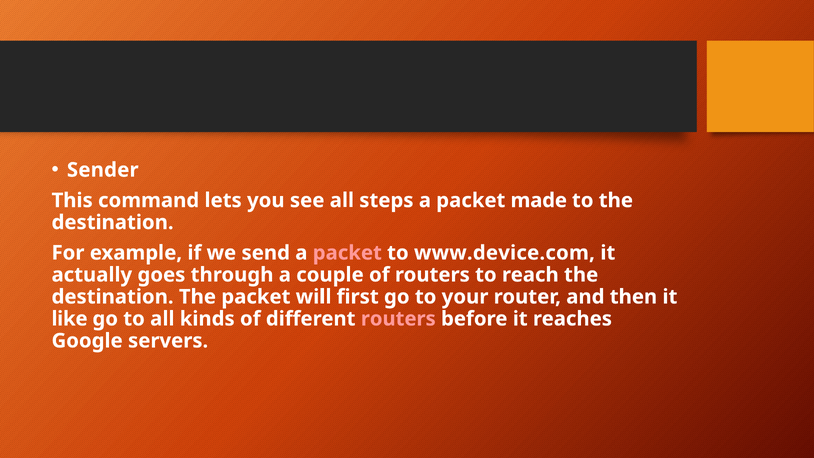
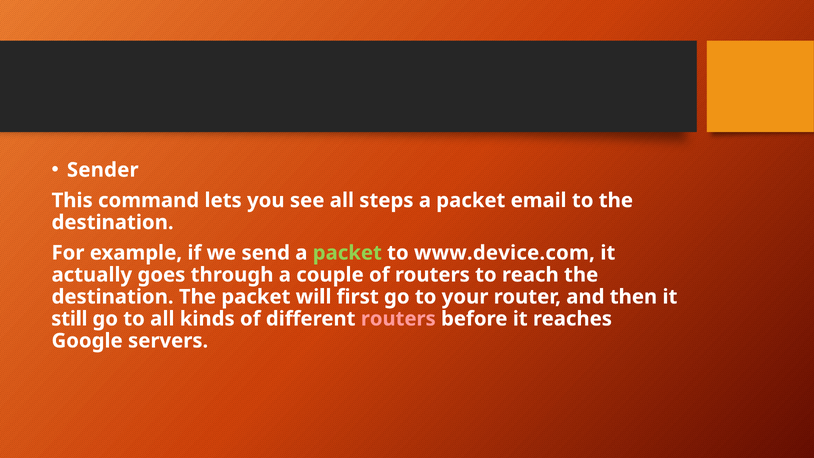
made: made -> email
packet at (347, 253) colour: pink -> light green
like: like -> still
